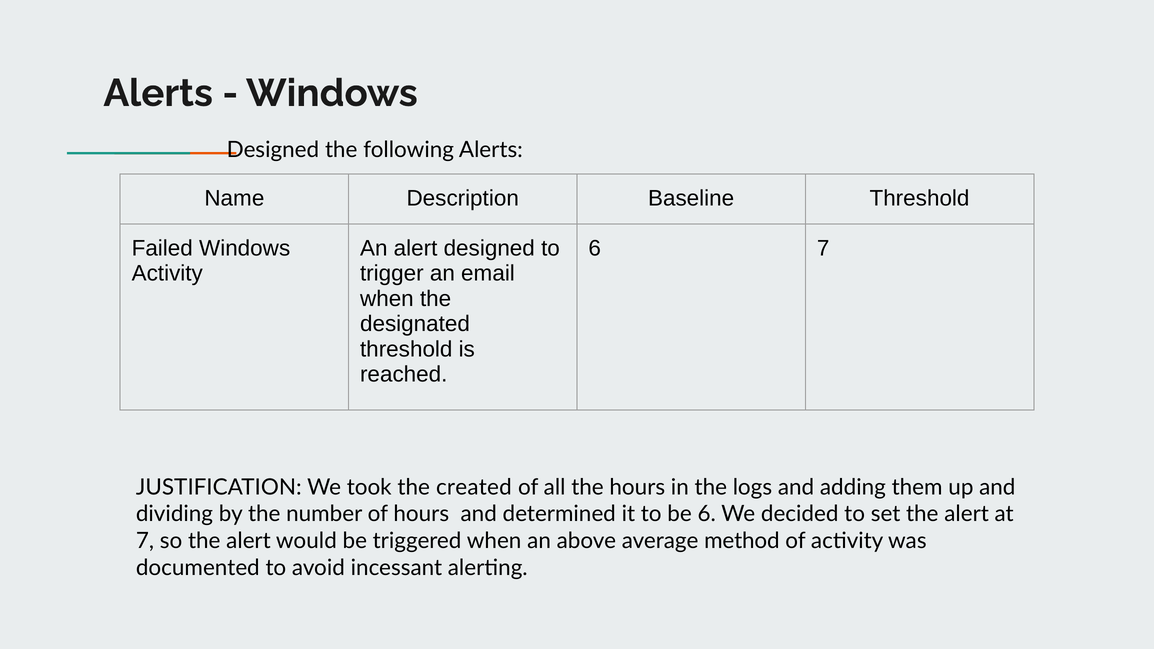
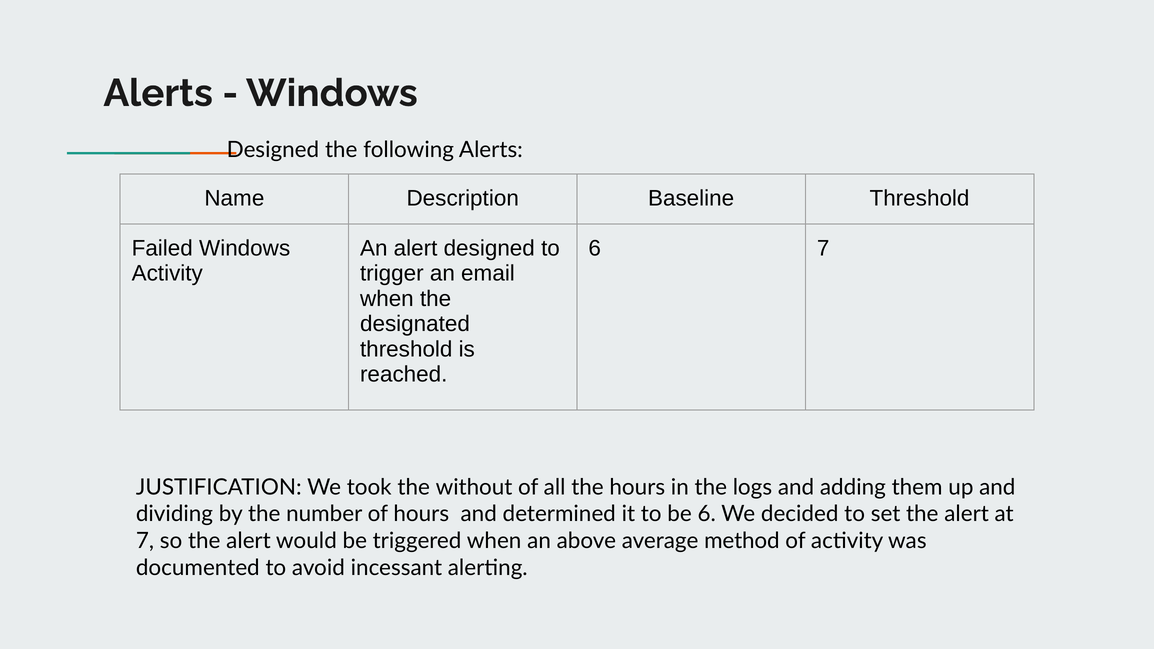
created: created -> without
